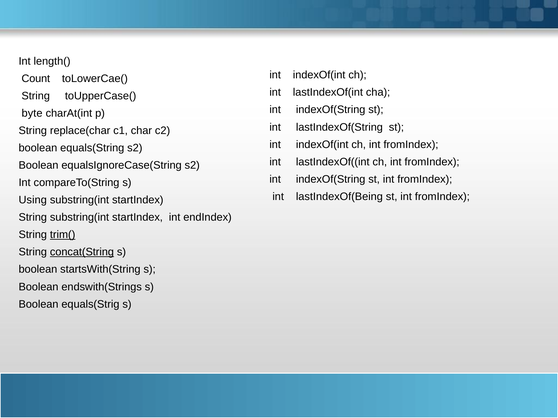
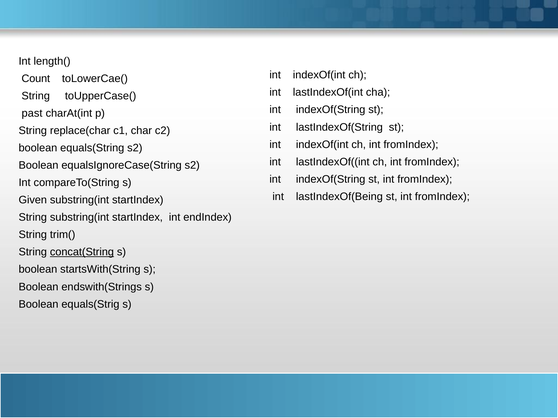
byte: byte -> past
Using: Using -> Given
trim( underline: present -> none
